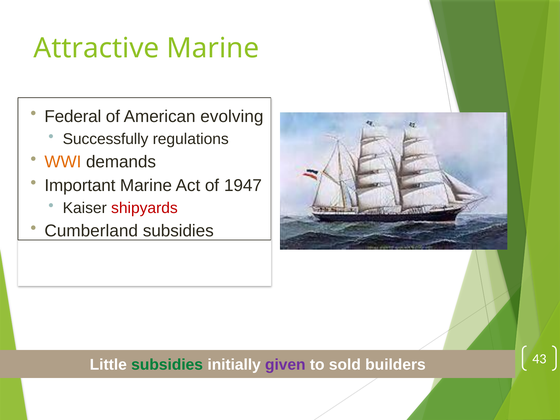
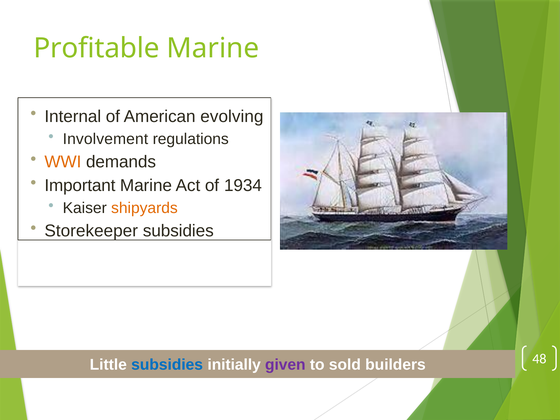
Attractive: Attractive -> Profitable
Federal: Federal -> Internal
Successfully: Successfully -> Involvement
1947: 1947 -> 1934
shipyards colour: red -> orange
Cumberland: Cumberland -> Storekeeper
subsidies at (167, 365) colour: green -> blue
43: 43 -> 48
